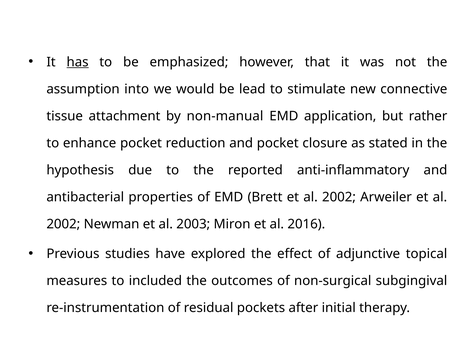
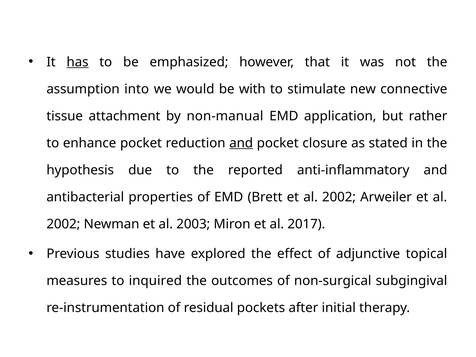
lead: lead -> with
and at (241, 143) underline: none -> present
2016: 2016 -> 2017
included: included -> inquired
